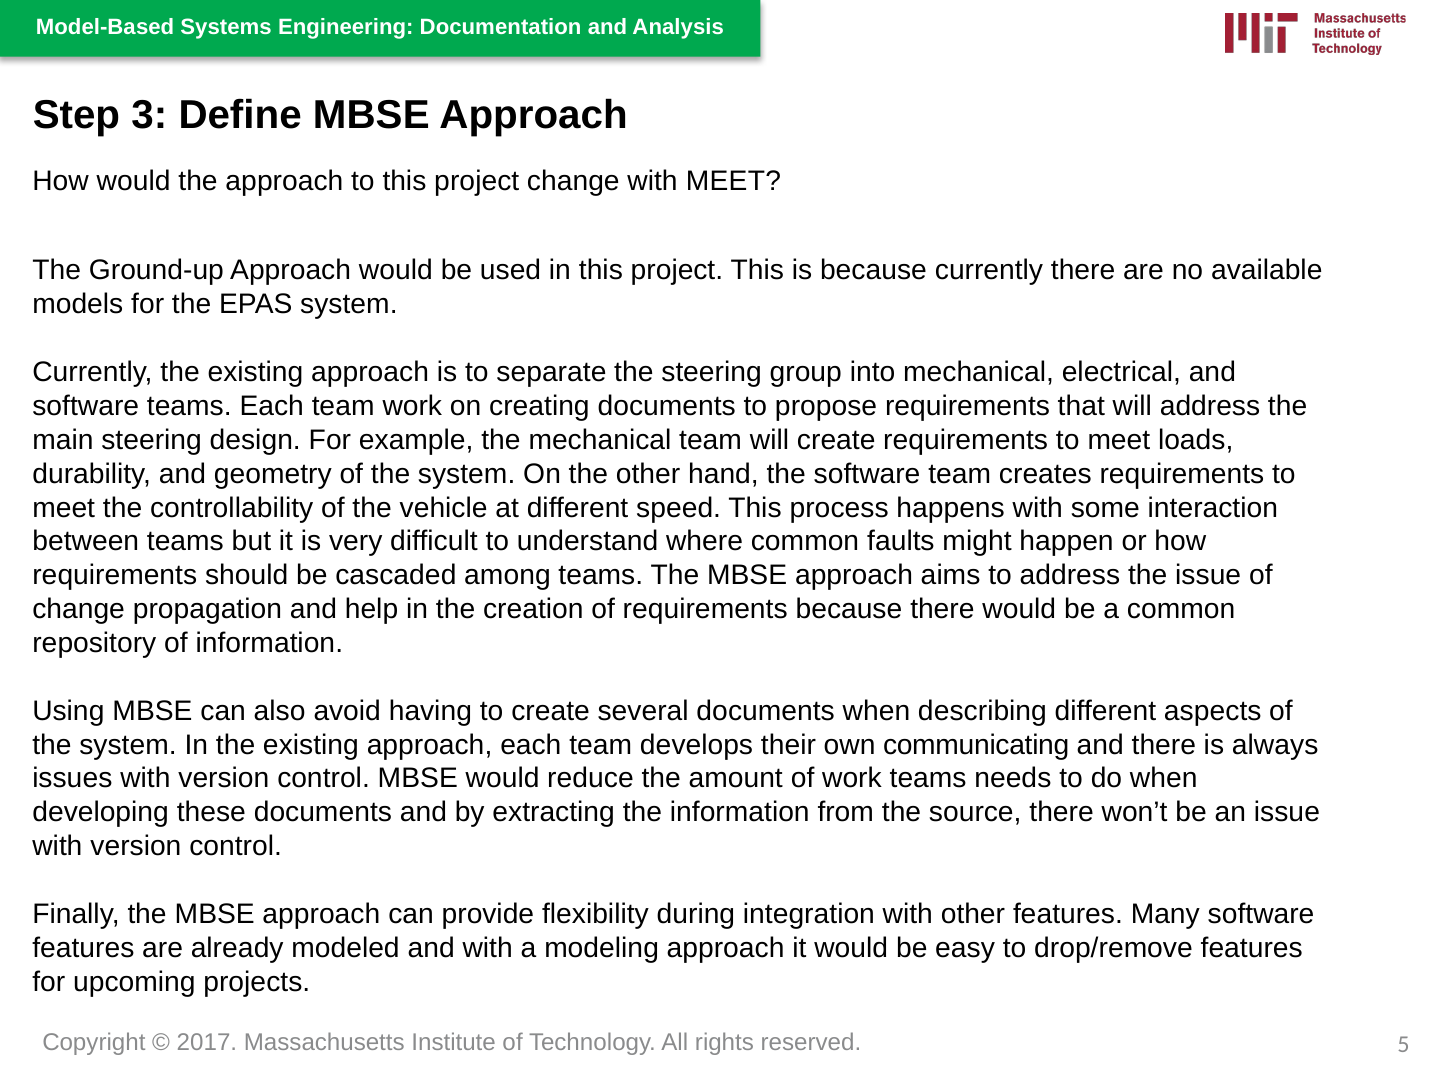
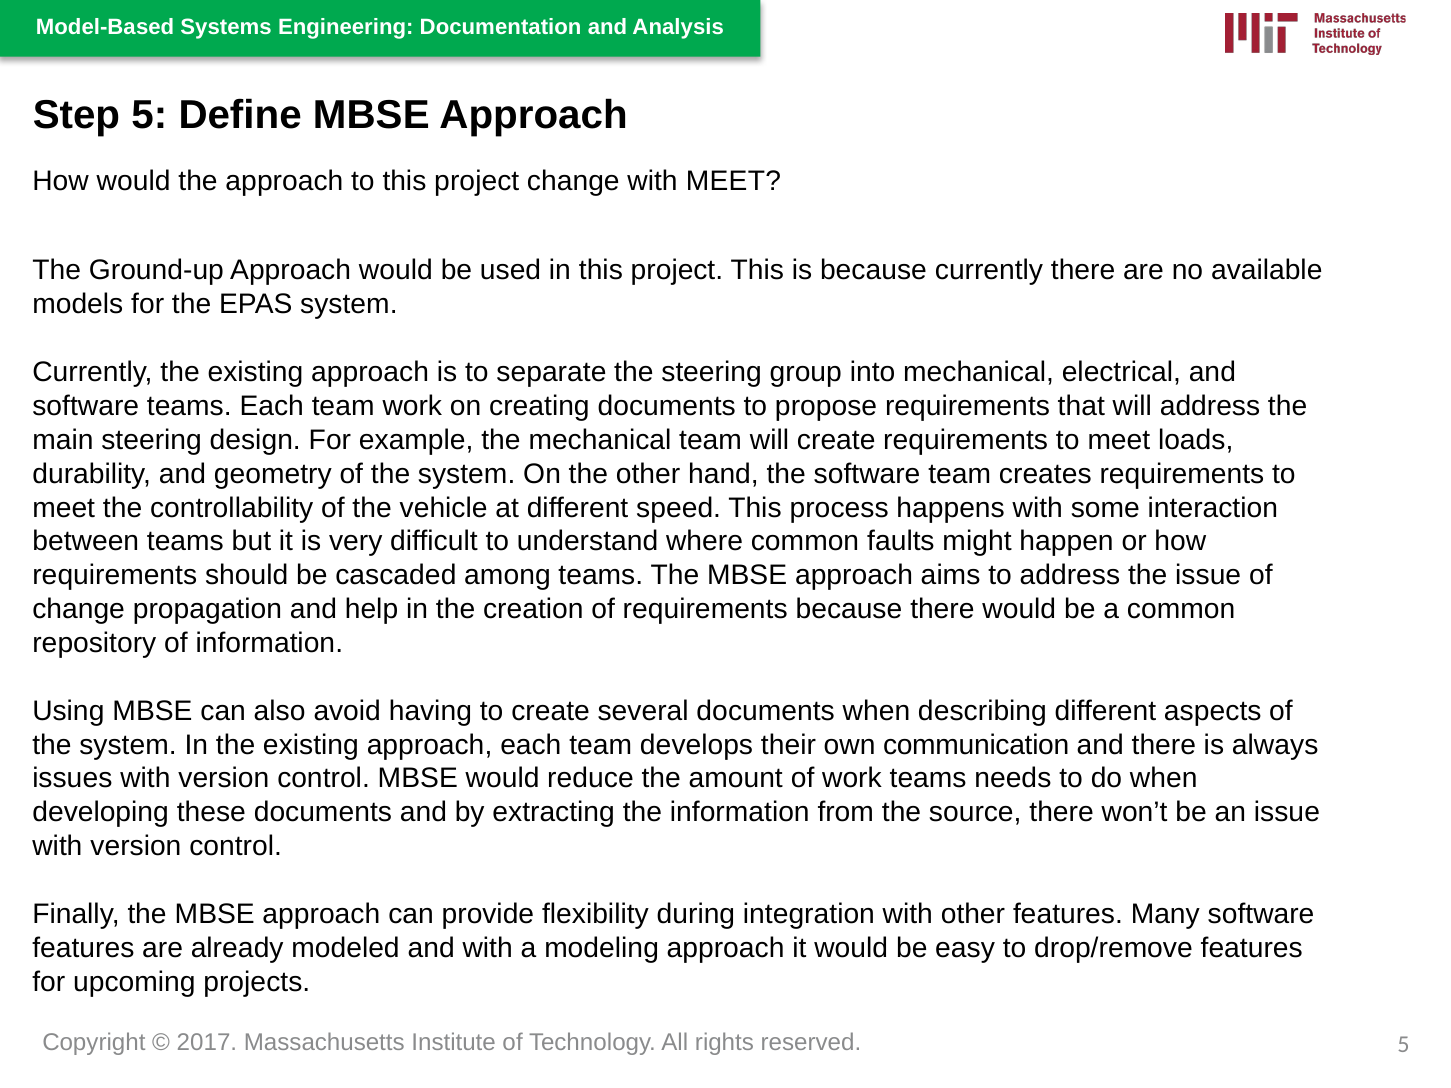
Step 3: 3 -> 5
communicating: communicating -> communication
